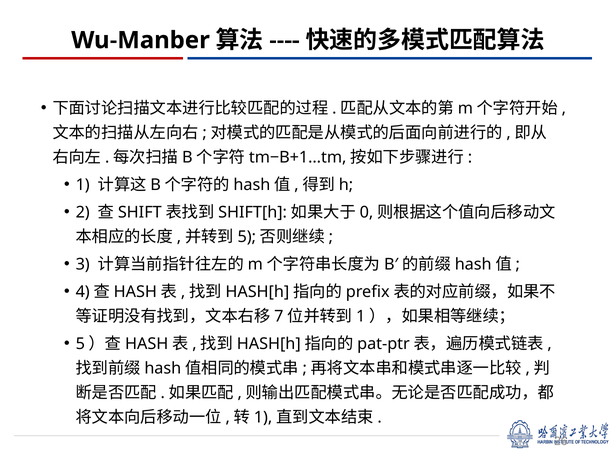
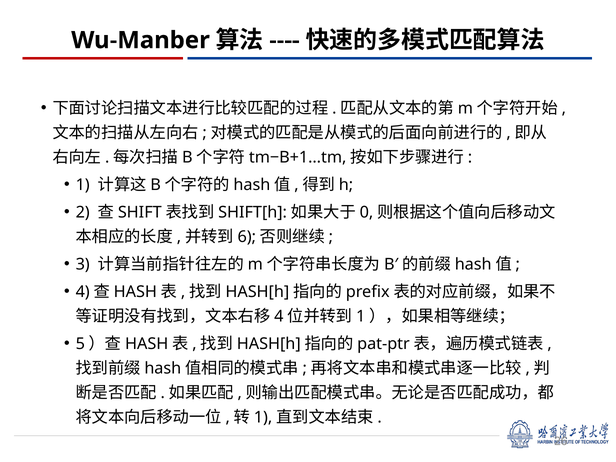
5 at (247, 237): 5 -> 6
7 at (279, 316): 7 -> 4
